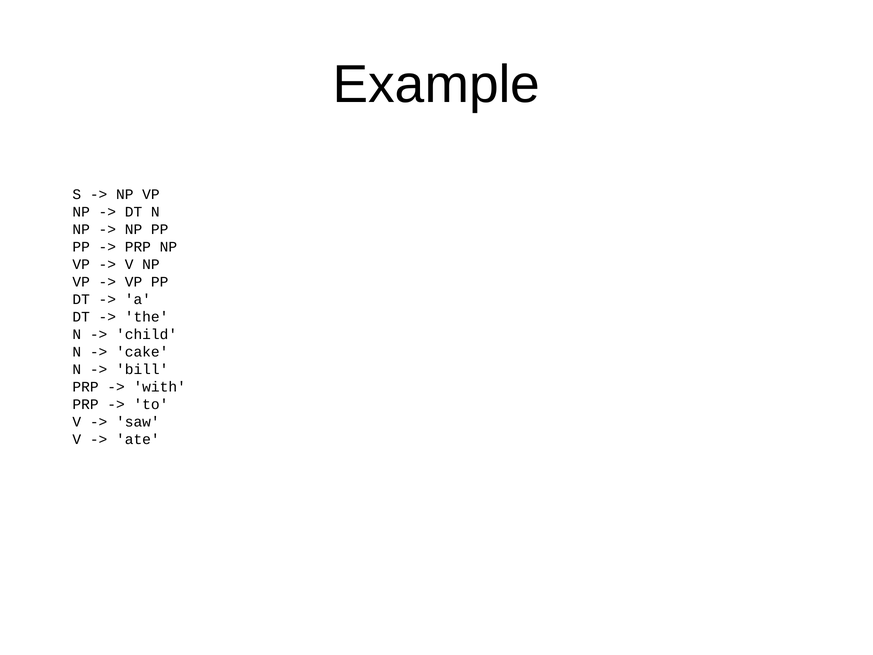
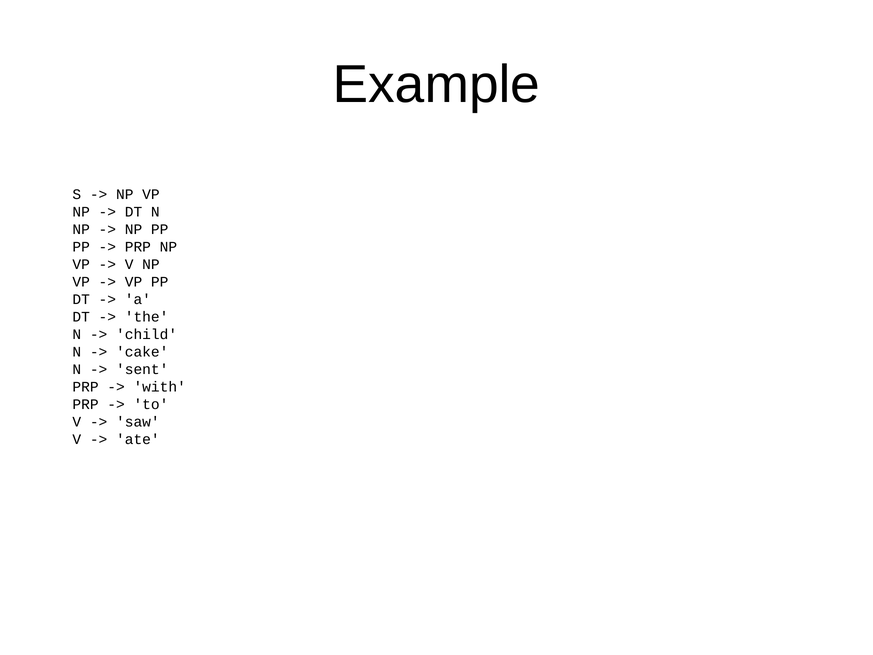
bill: bill -> sent
